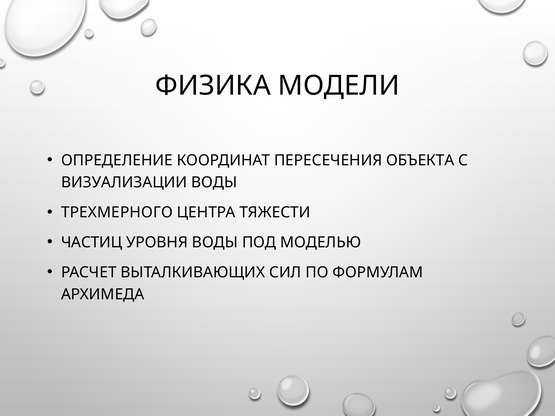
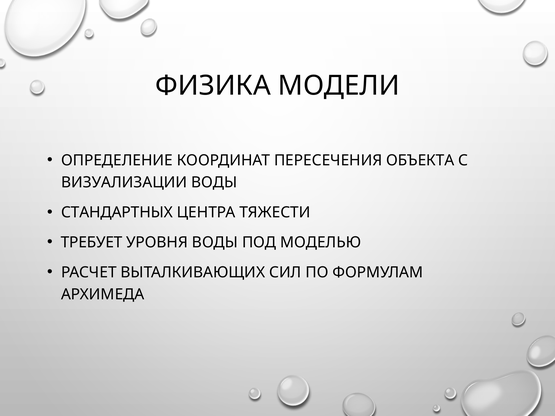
ТРЕХМЕРНОГО: ТРЕХМЕРНОГО -> СТАНДАРТНЫХ
ЧАСТИЦ: ЧАСТИЦ -> ТРЕБУЕТ
